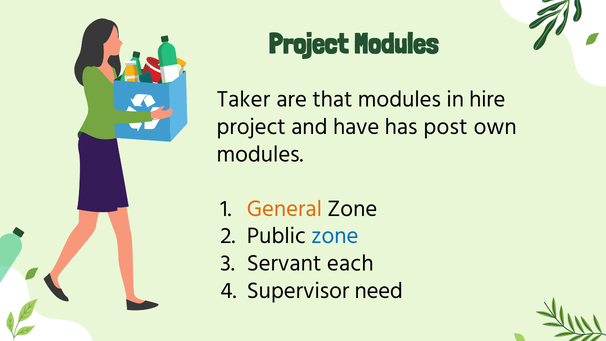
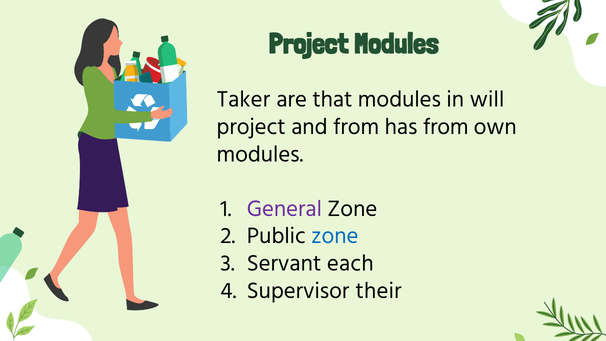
hire: hire -> will
and have: have -> from
has post: post -> from
General colour: orange -> purple
need: need -> their
